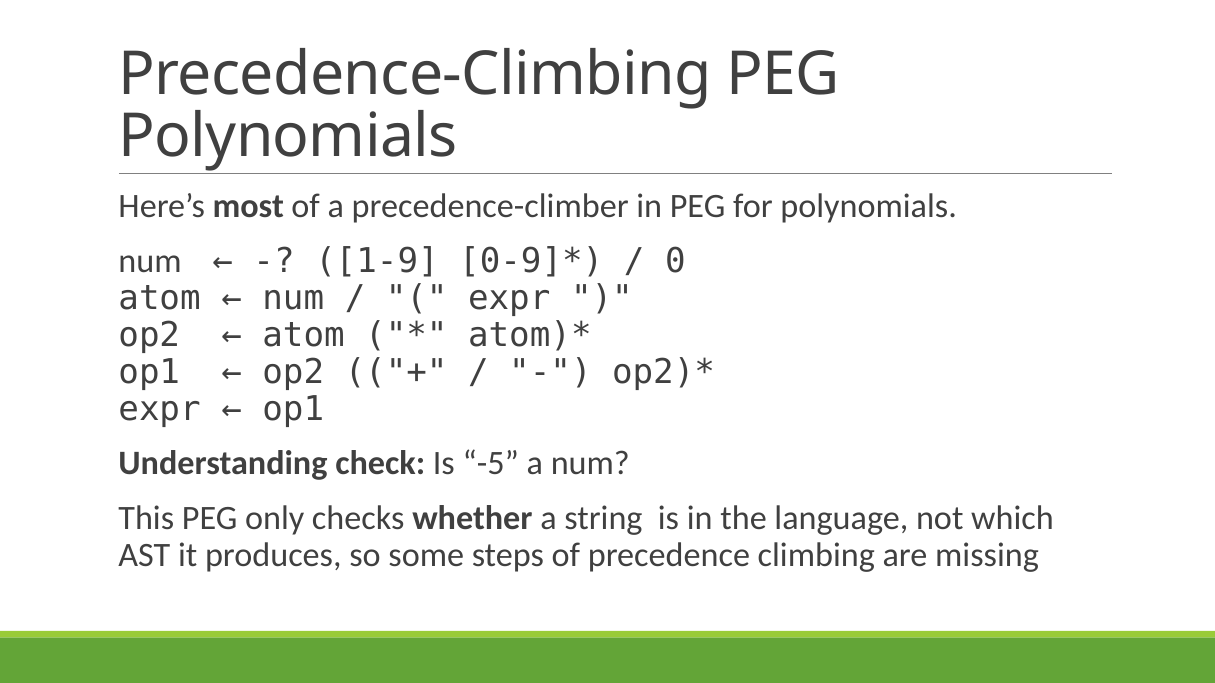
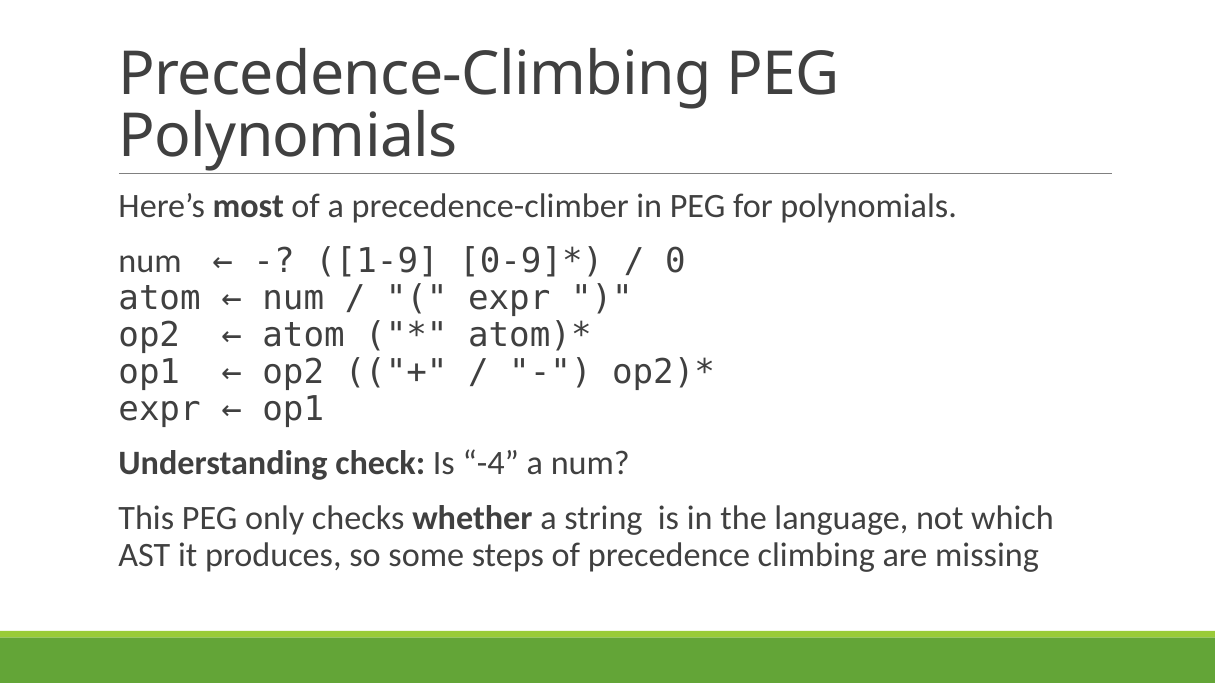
-5: -5 -> -4
